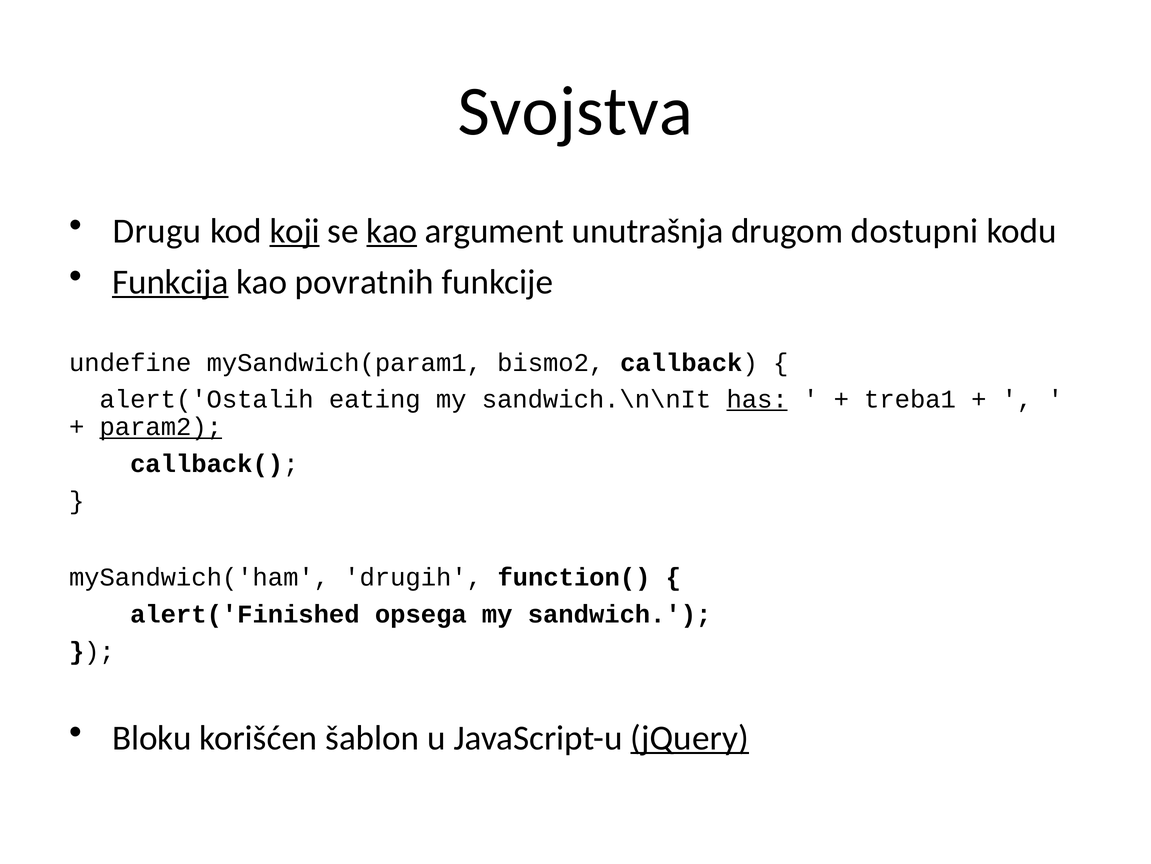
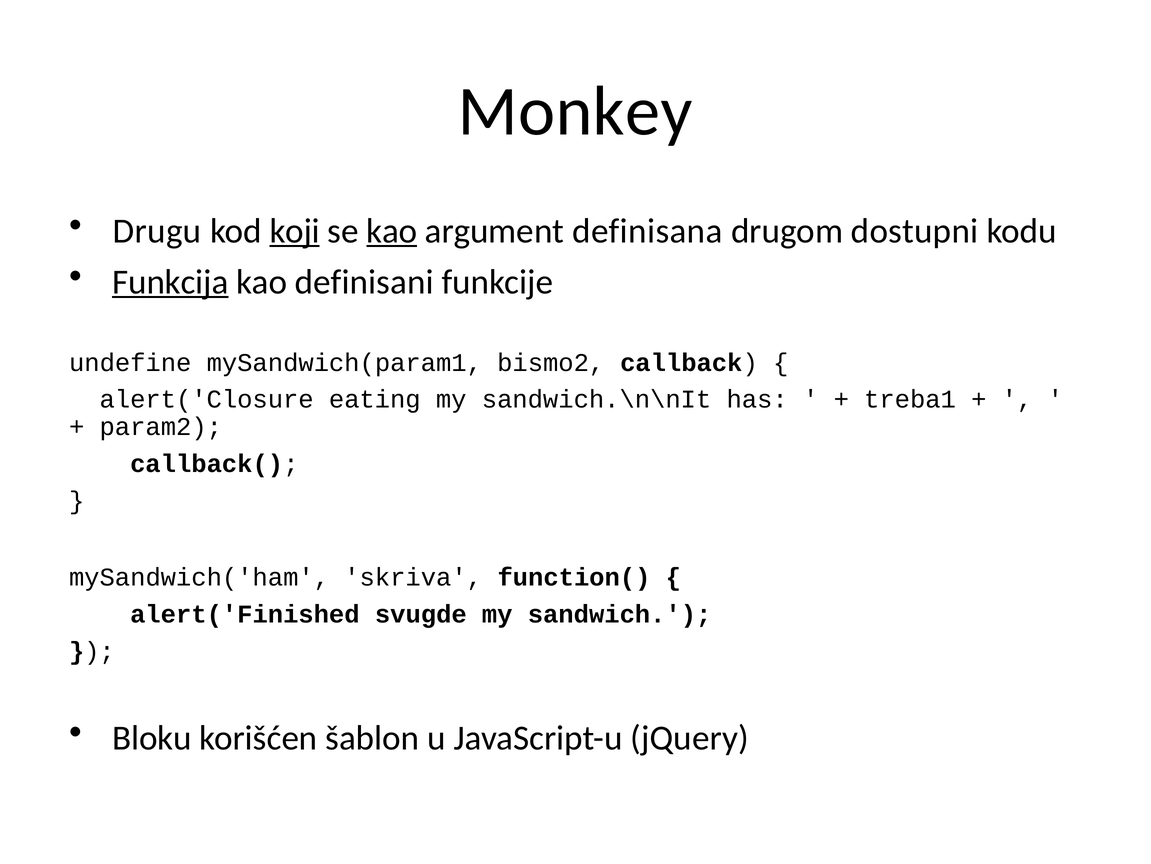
Svojstva: Svojstva -> Monkey
unutrašnja: unutrašnja -> definisana
povratnih: povratnih -> definisani
alert('Ostalih: alert('Ostalih -> alert('Closure
has underline: present -> none
param2 underline: present -> none
drugih: drugih -> skriva
opsega: opsega -> svugde
jQuery underline: present -> none
